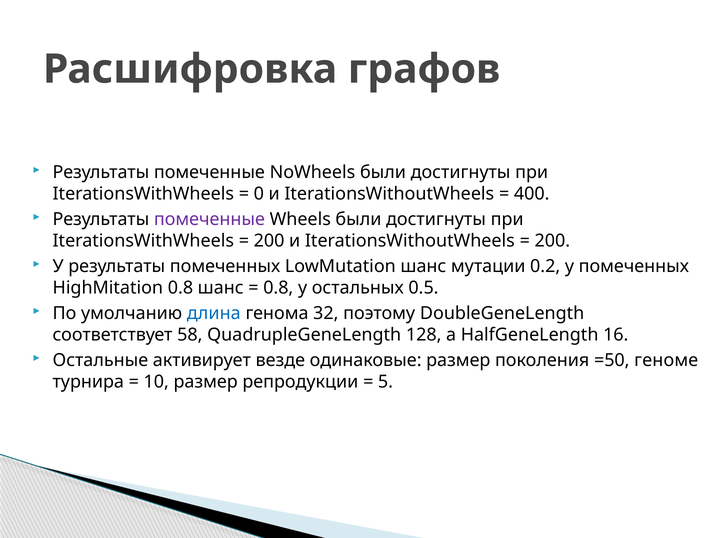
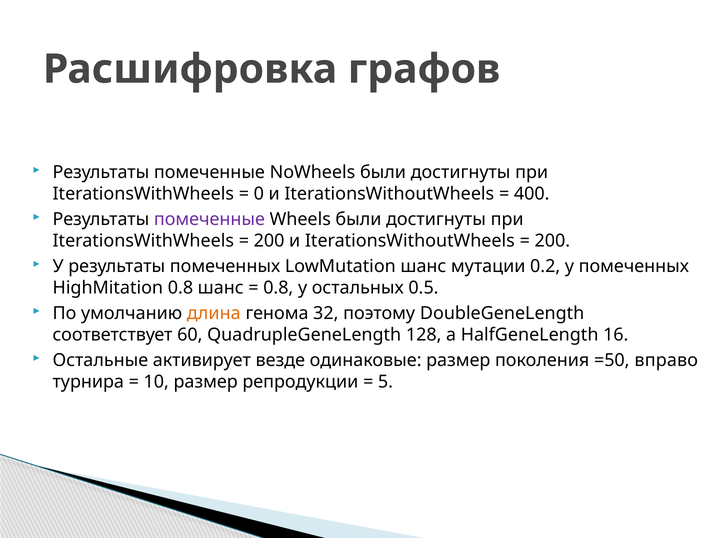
длина colour: blue -> orange
58: 58 -> 60
геноме: геноме -> вправо
